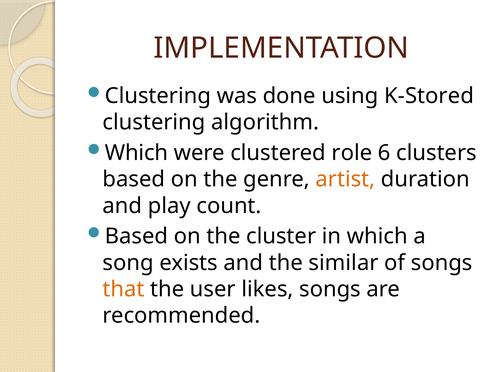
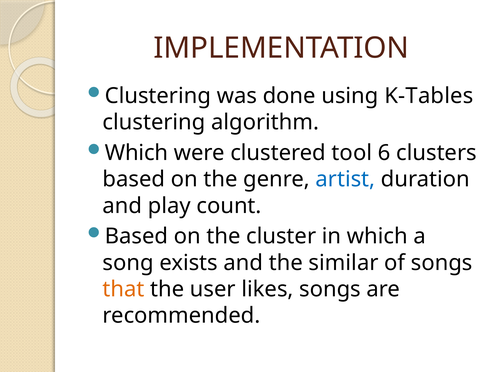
K-Stored: K-Stored -> K-Tables
role: role -> tool
artist colour: orange -> blue
